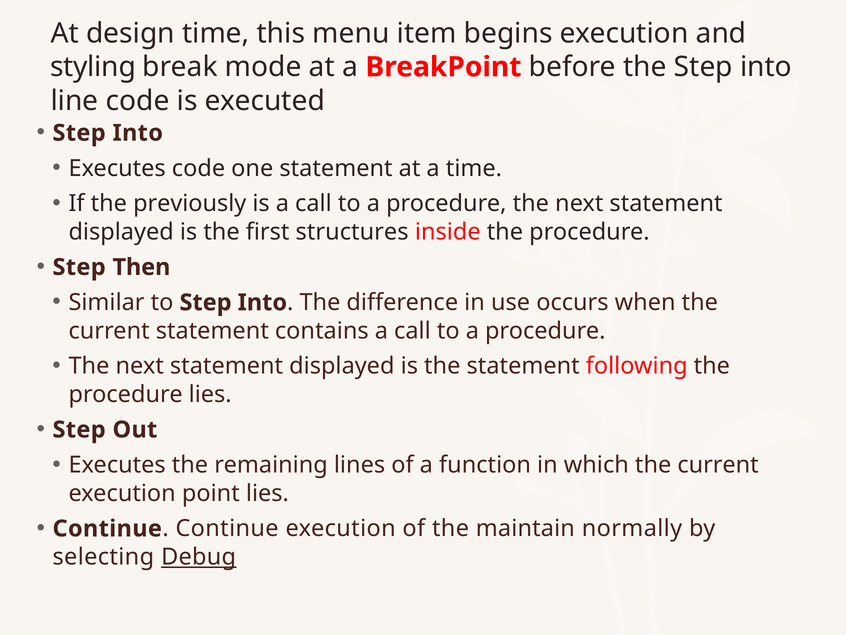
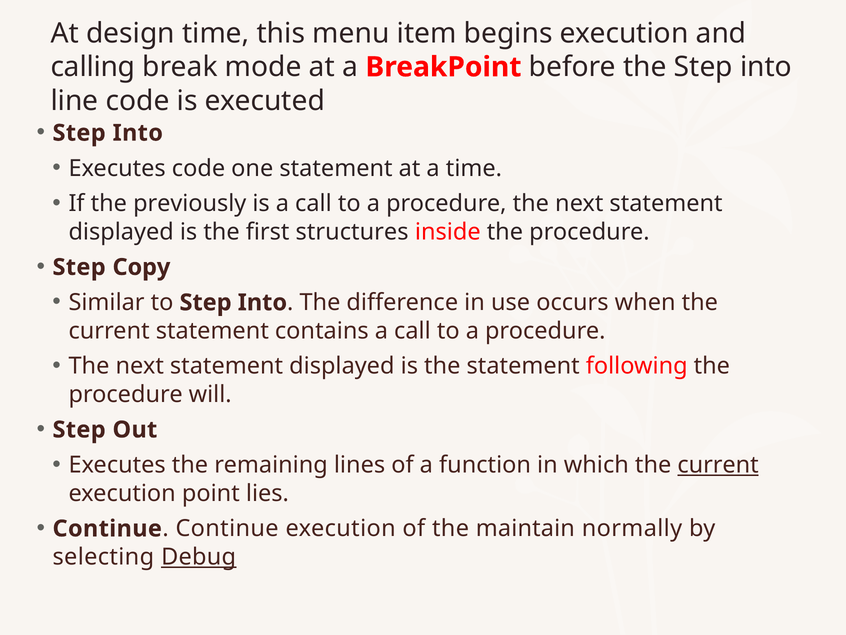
styling: styling -> calling
Then: Then -> Copy
procedure lies: lies -> will
current at (718, 465) underline: none -> present
